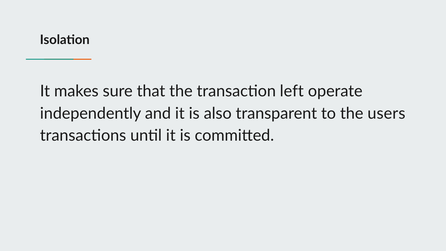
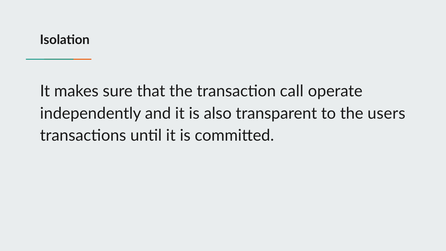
left: left -> call
